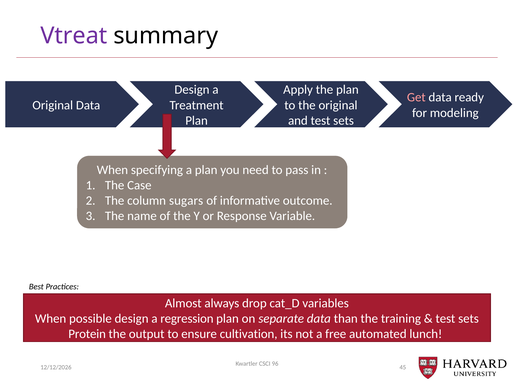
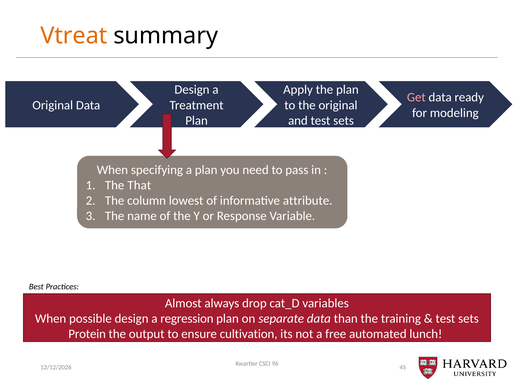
Vtreat colour: purple -> orange
Case: Case -> That
sugars: sugars -> lowest
outcome: outcome -> attribute
